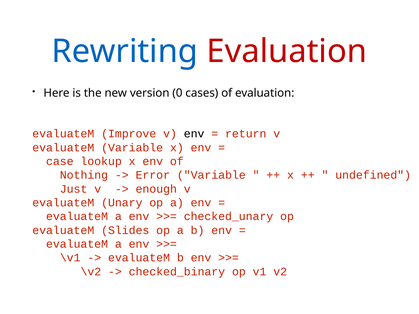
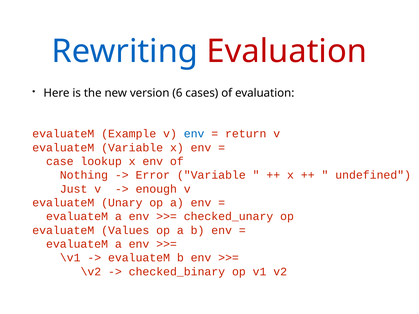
0: 0 -> 6
Improve: Improve -> Example
env at (194, 134) colour: black -> blue
Slides: Slides -> Values
